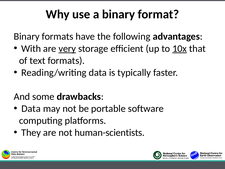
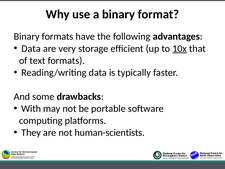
With at (31, 48): With -> Data
very underline: present -> none
Data at (31, 108): Data -> With
